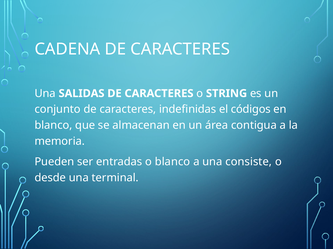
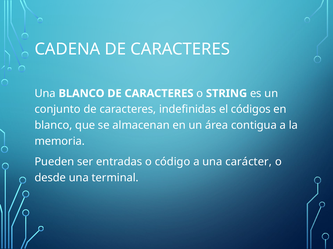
Una SALIDAS: SALIDAS -> BLANCO
o blanco: blanco -> código
consiste: consiste -> carácter
